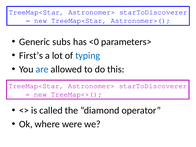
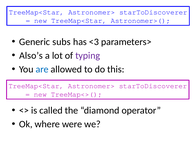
<0: <0 -> <3
First’s: First’s -> Also’s
typing colour: blue -> purple
